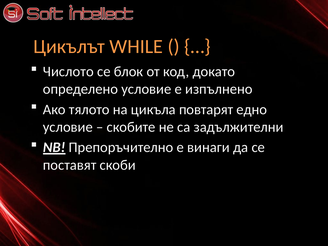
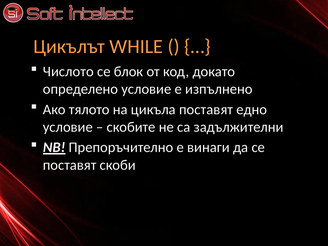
цикъла повтарят: повтарят -> поставят
